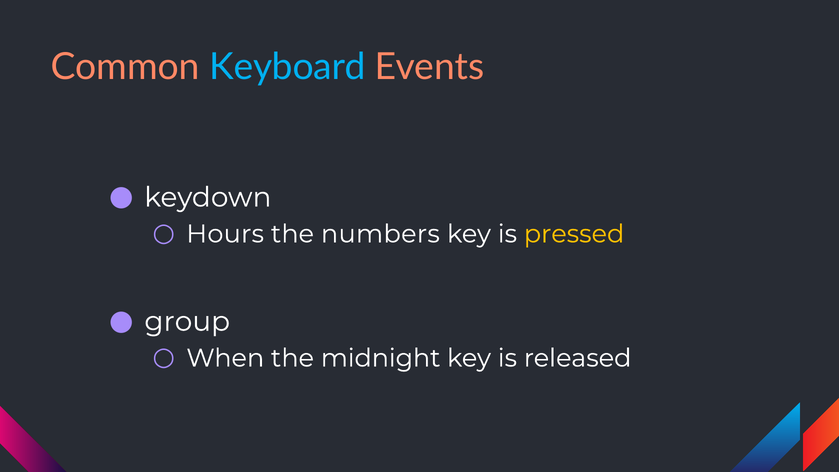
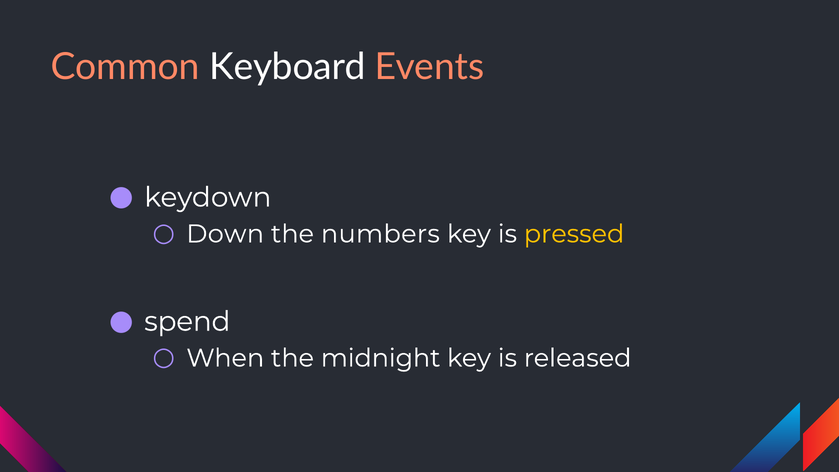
Keyboard colour: light blue -> white
Hours: Hours -> Down
group: group -> spend
